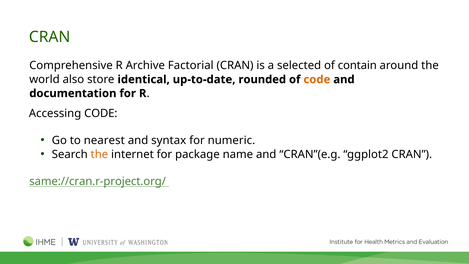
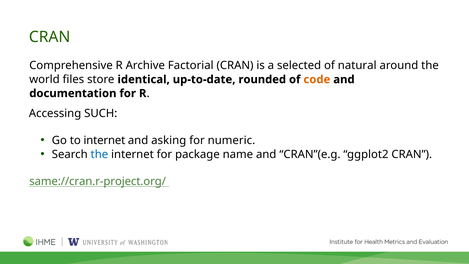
contain: contain -> natural
also: also -> files
Accessing CODE: CODE -> SUCH
to nearest: nearest -> internet
syntax: syntax -> asking
the at (99, 154) colour: orange -> blue
